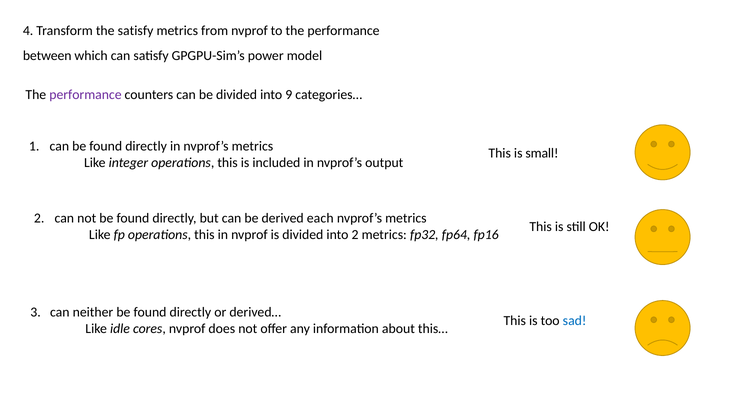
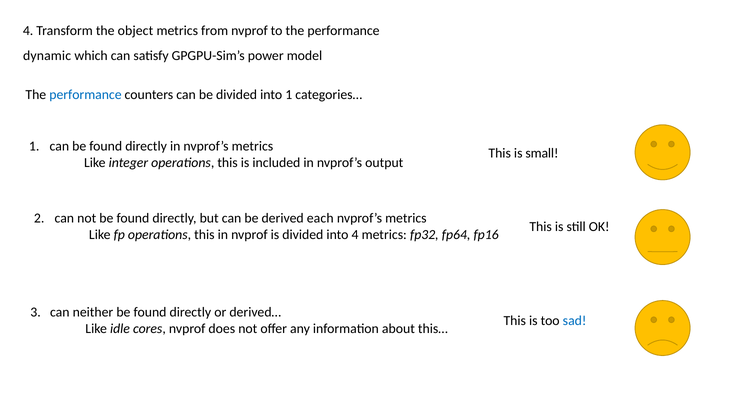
the satisfy: satisfy -> object
between: between -> dynamic
performance at (85, 94) colour: purple -> blue
into 9: 9 -> 1
into 2: 2 -> 4
